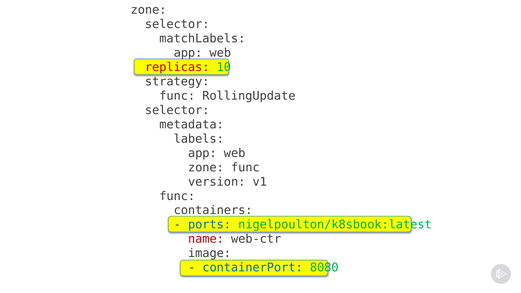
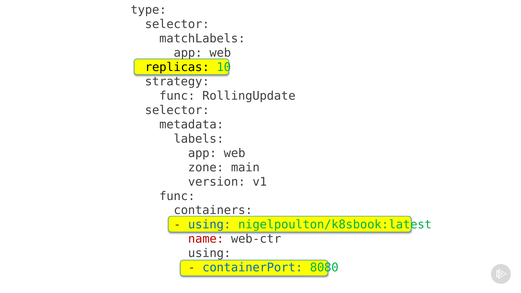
zone at (149, 10): zone -> type
replicas colour: red -> black
zone func: func -> main
ports at (210, 225): ports -> using
image at (210, 253): image -> using
